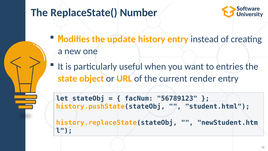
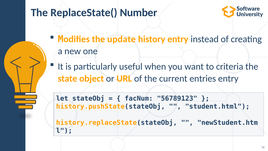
entries: entries -> criteria
render: render -> entries
